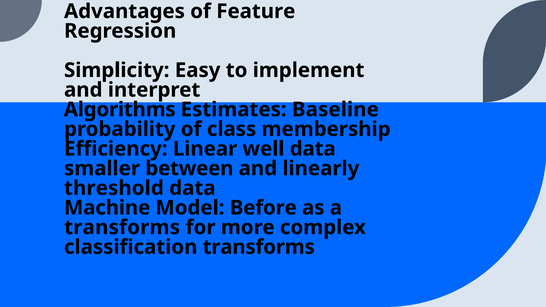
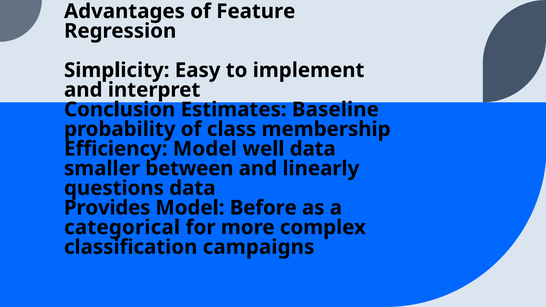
Algorithms: Algorithms -> Conclusion
Efficiency Linear: Linear -> Model
threshold: threshold -> questions
Machine: Machine -> Provides
transforms at (122, 227): transforms -> categorical
classification transforms: transforms -> campaigns
